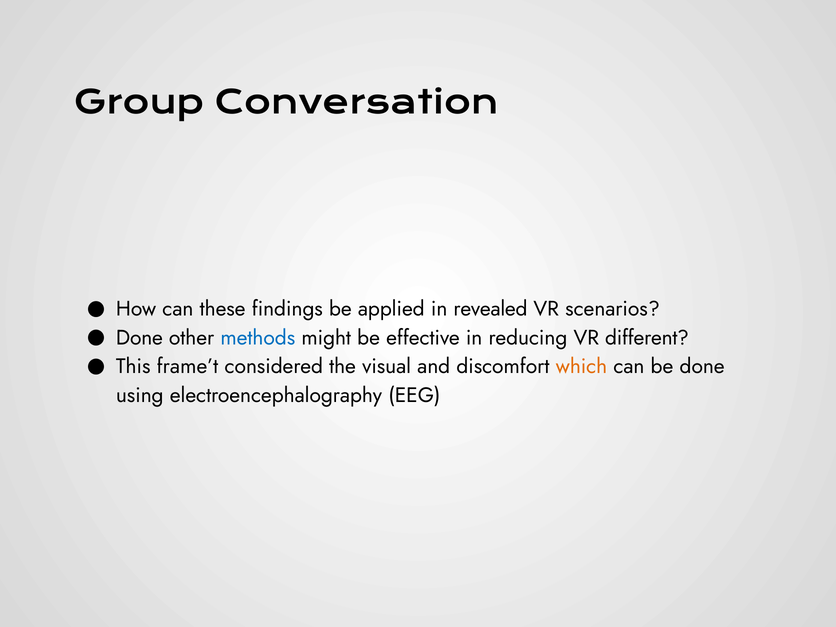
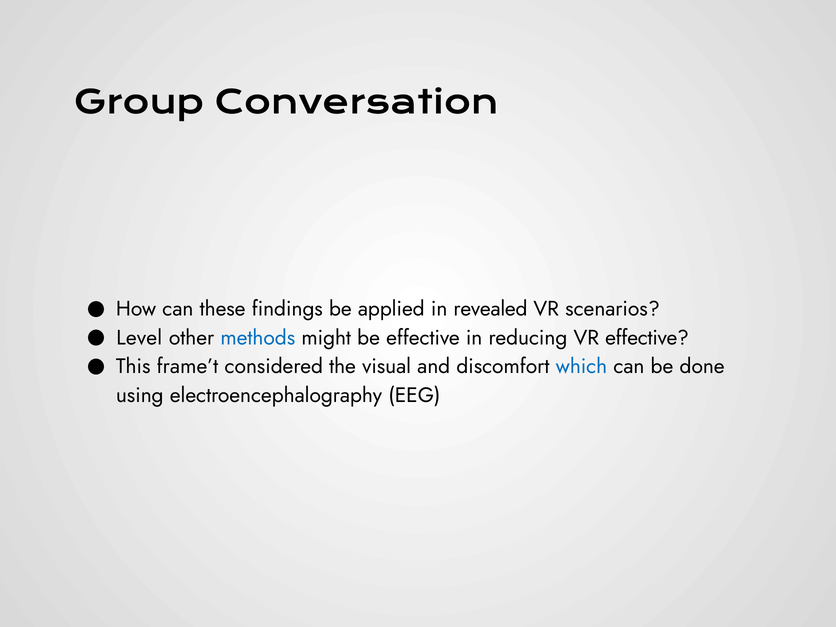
Done at (139, 338): Done -> Level
VR different: different -> effective
which colour: orange -> blue
